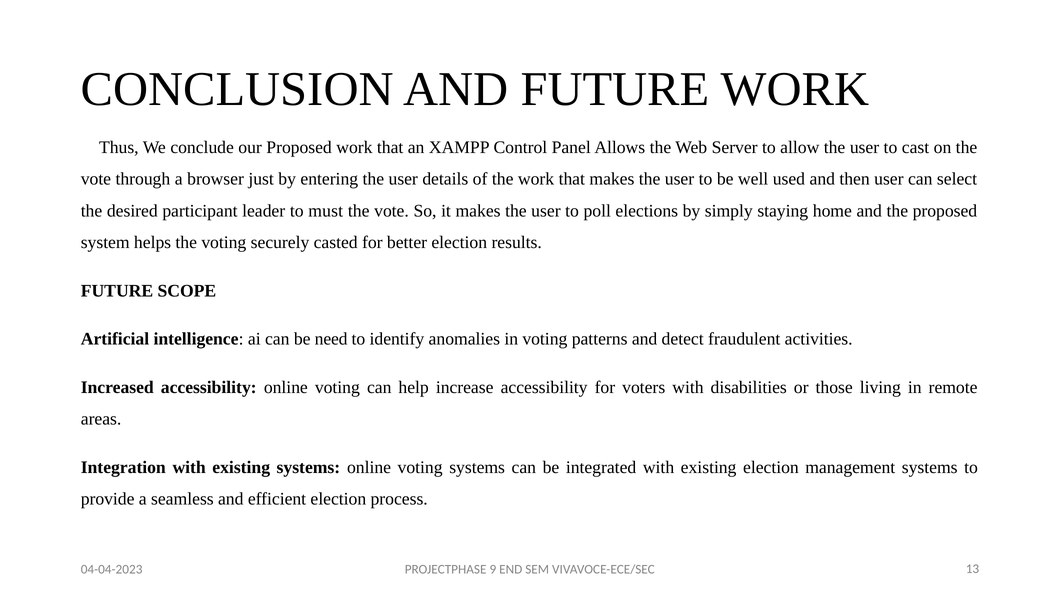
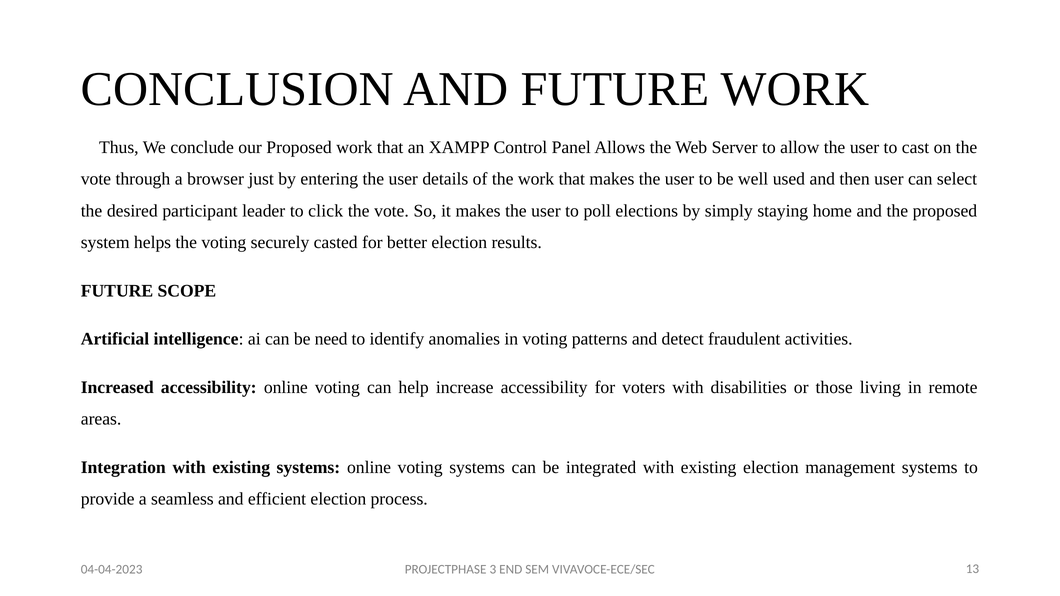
must: must -> click
9: 9 -> 3
